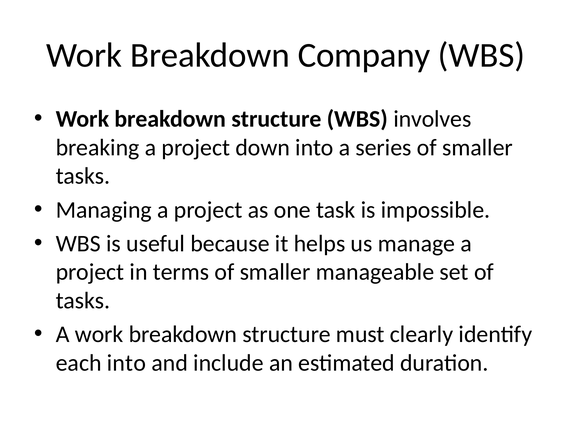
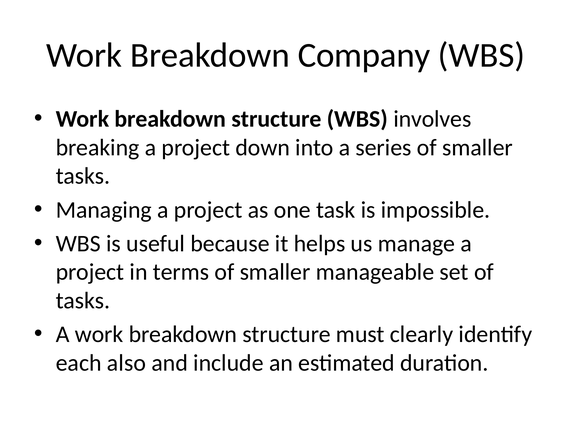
each into: into -> also
